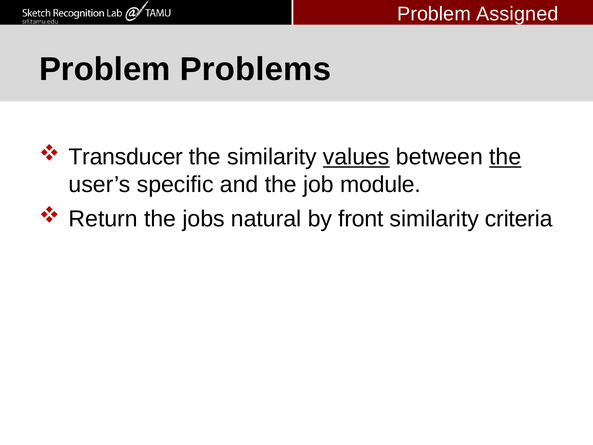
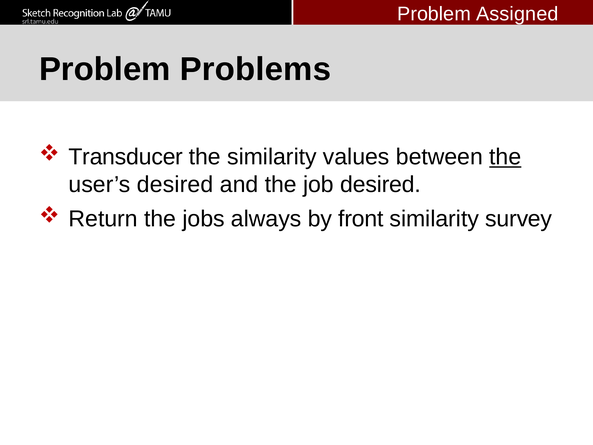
values underline: present -> none
user’s specific: specific -> desired
job module: module -> desired
natural: natural -> always
criteria: criteria -> survey
